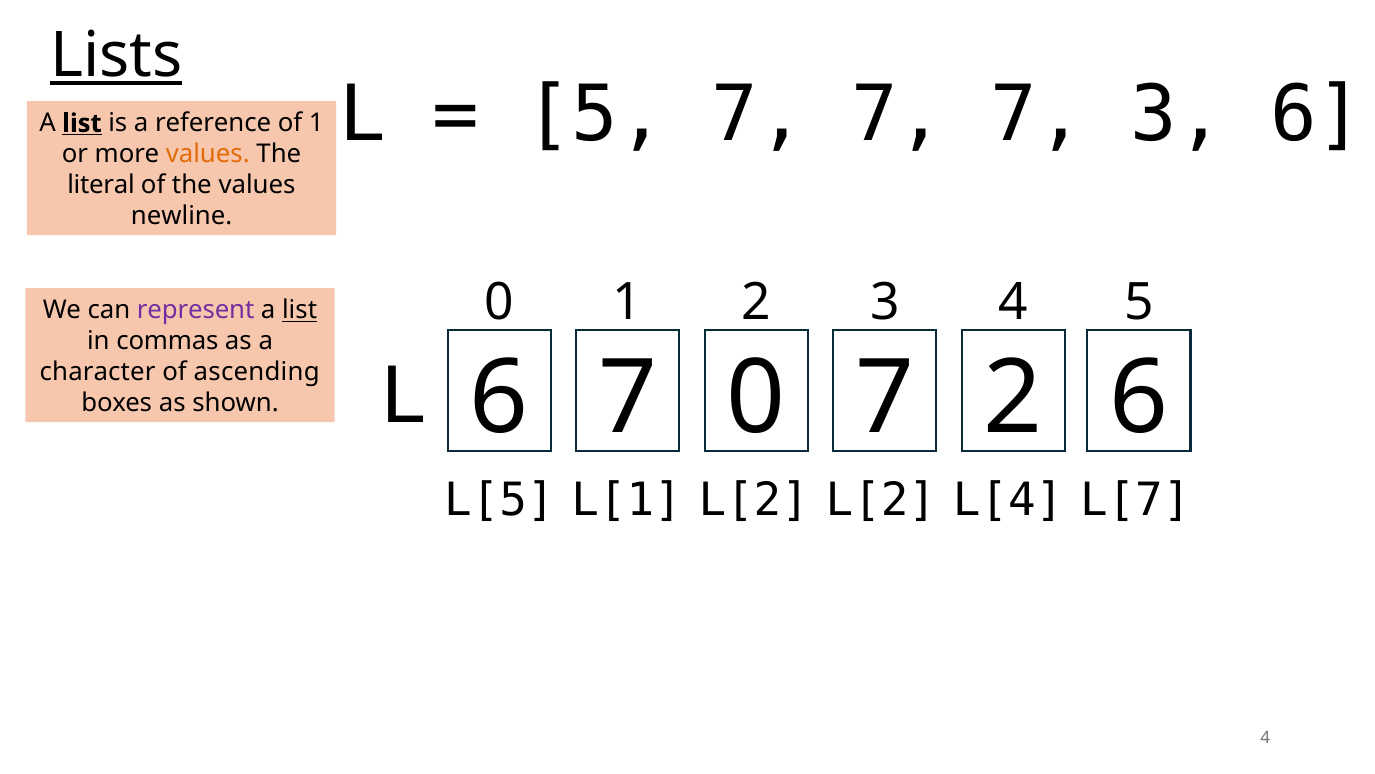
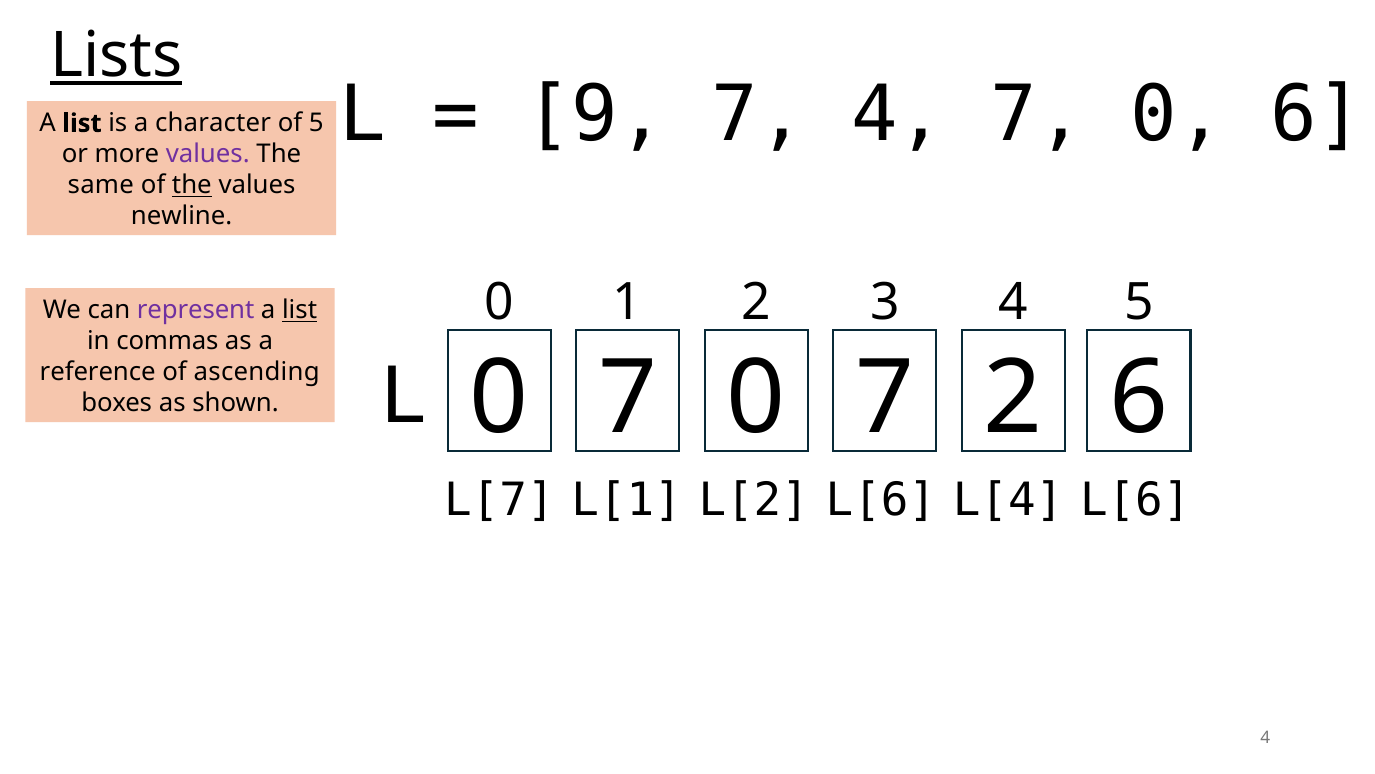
5 at (595, 115): 5 -> 9
7 at (898, 115): 7 -> 4
3 at (1177, 115): 3 -> 0
list at (82, 123) underline: present -> none
reference: reference -> character
of 1: 1 -> 5
values at (208, 154) colour: orange -> purple
literal: literal -> same
the at (192, 185) underline: none -> present
character: character -> reference
shown 6: 6 -> 0
L[5: L[5 -> L[7
L[2 L[2: L[2 -> L[6
L[4 L[7: L[7 -> L[6
